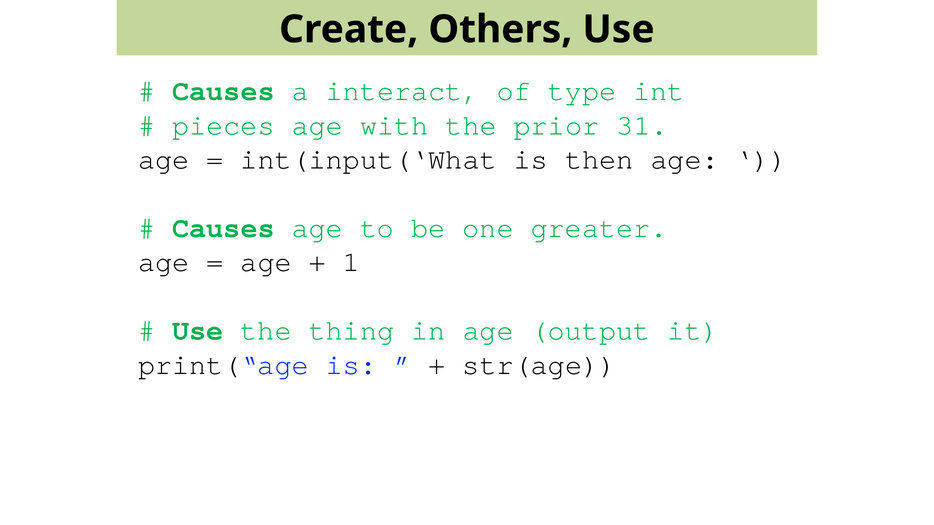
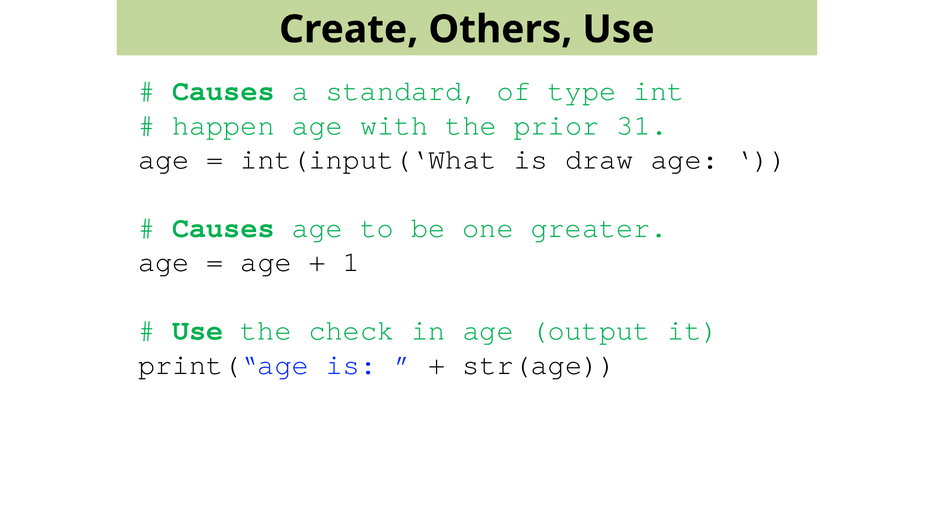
interact: interact -> standard
pieces: pieces -> happen
then: then -> draw
thing: thing -> check
